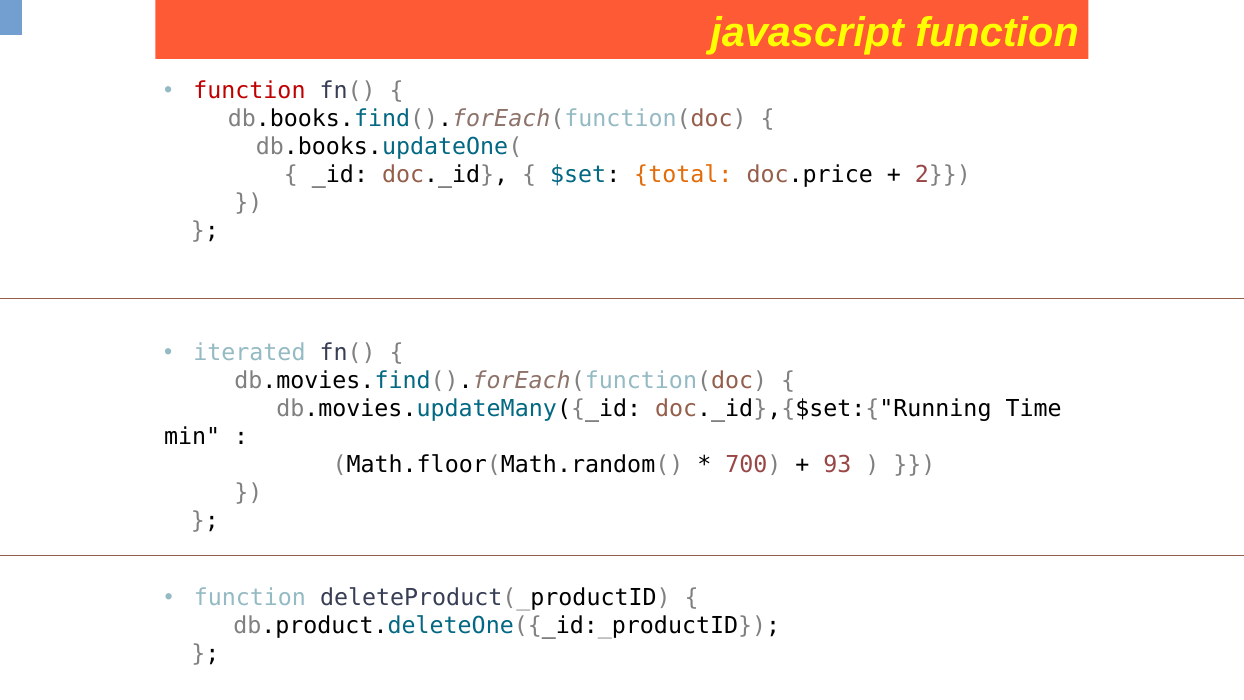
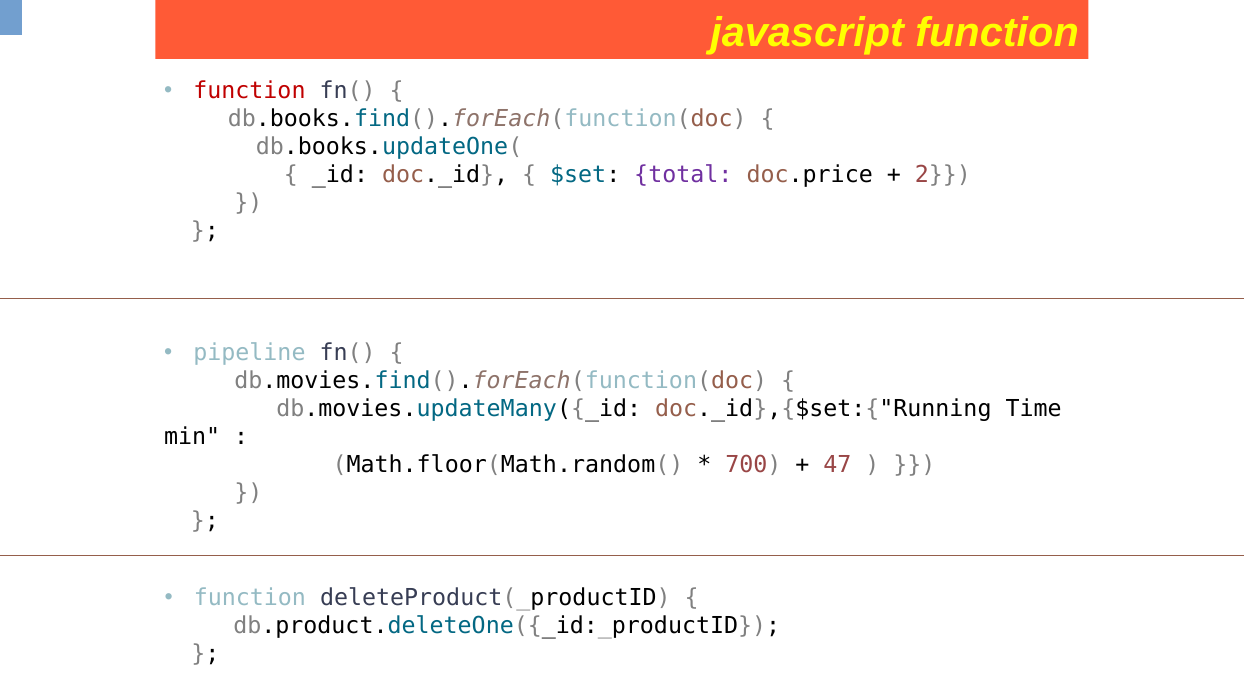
total colour: orange -> purple
iterated: iterated -> pipeline
93: 93 -> 47
